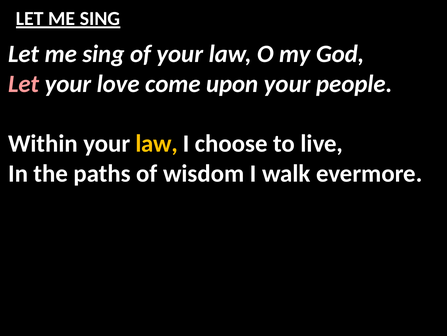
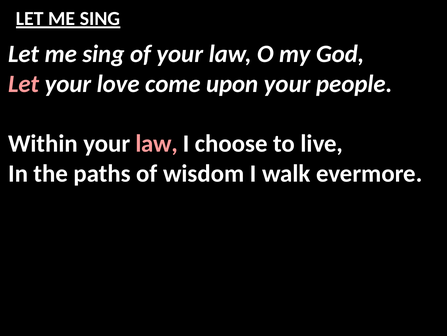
law at (157, 143) colour: yellow -> pink
